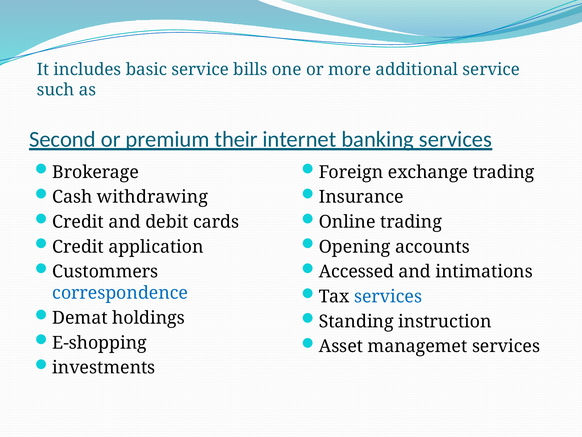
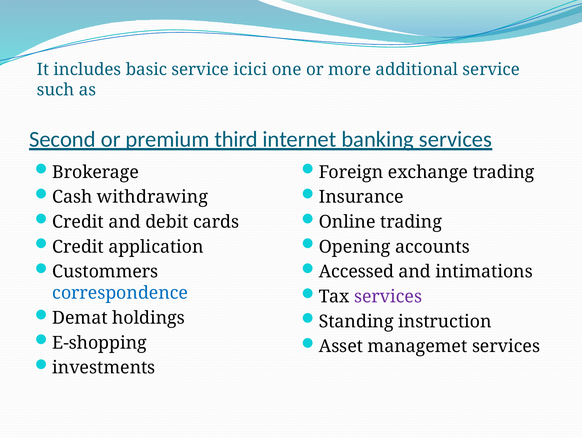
bills: bills -> icici
their: their -> third
services at (388, 296) colour: blue -> purple
